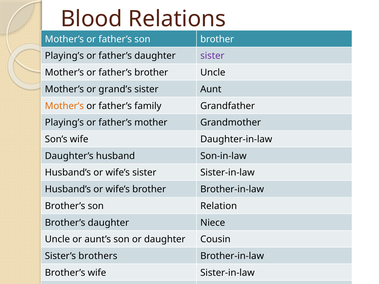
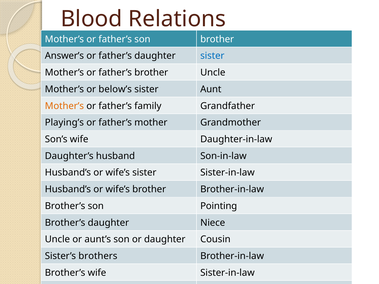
Playing’s at (64, 56): Playing’s -> Answer’s
sister at (212, 56) colour: purple -> blue
grand’s: grand’s -> below’s
Relation: Relation -> Pointing
